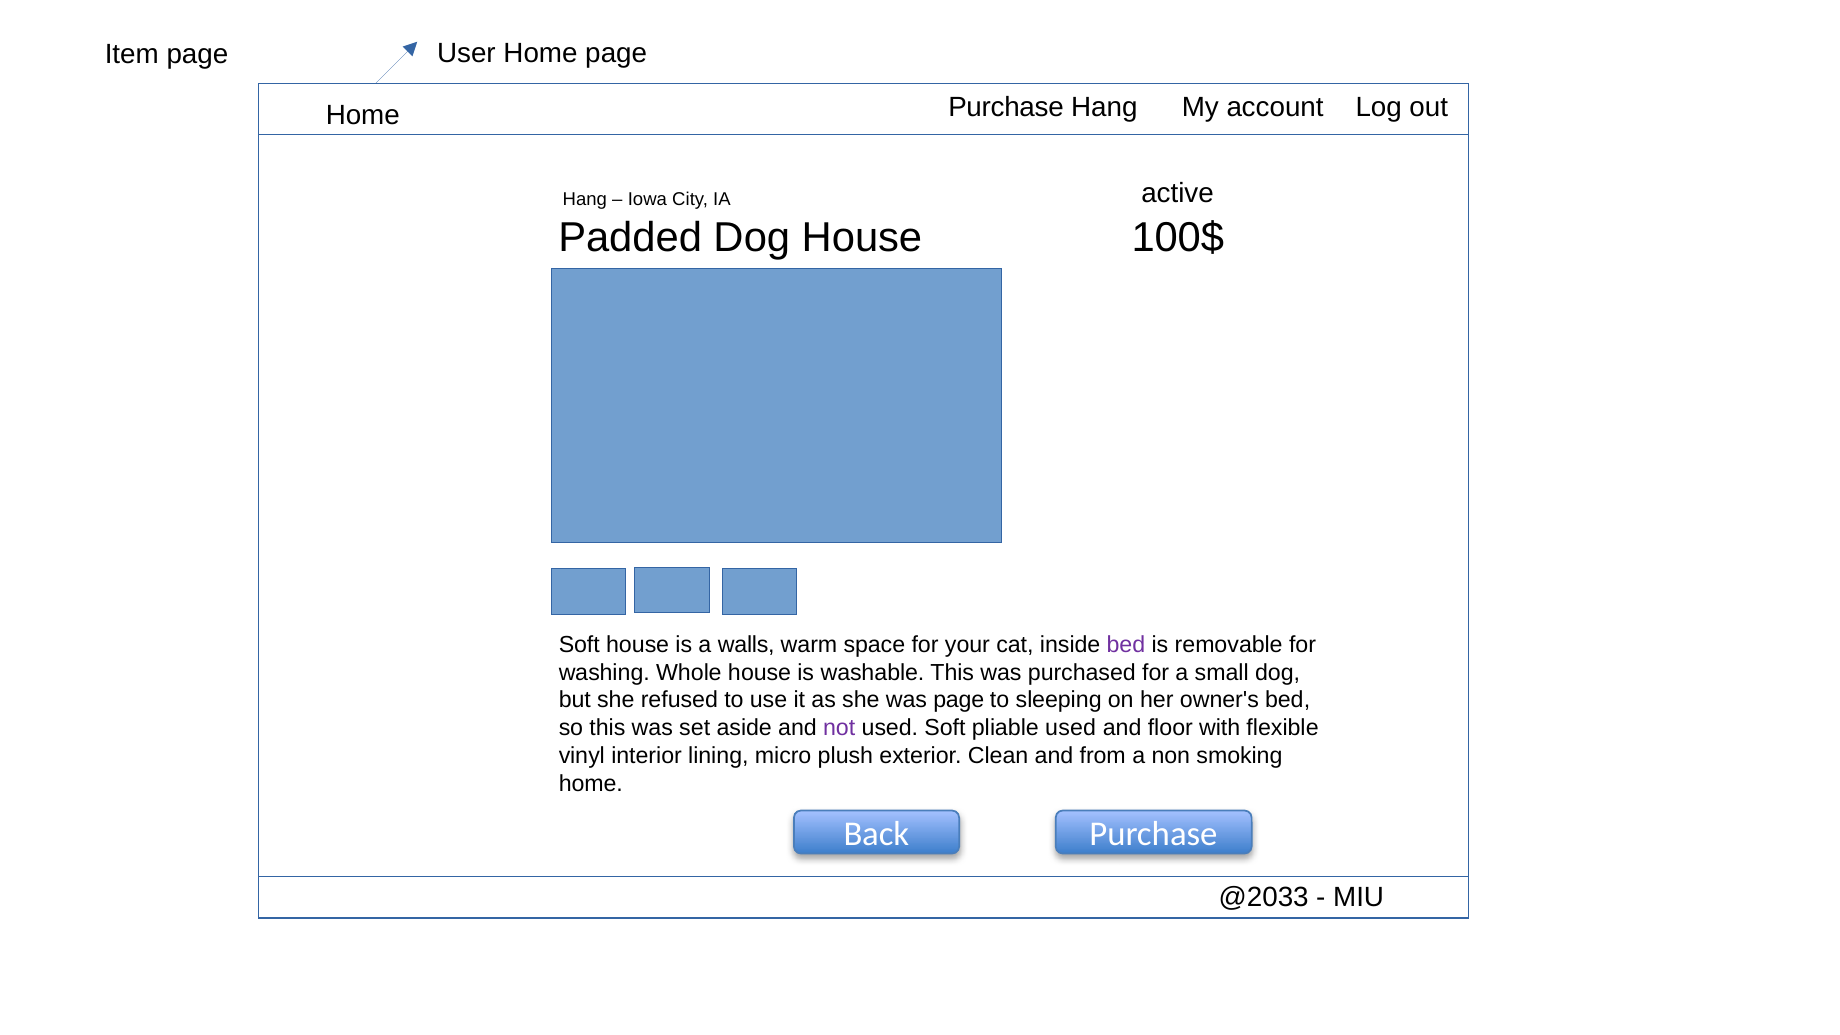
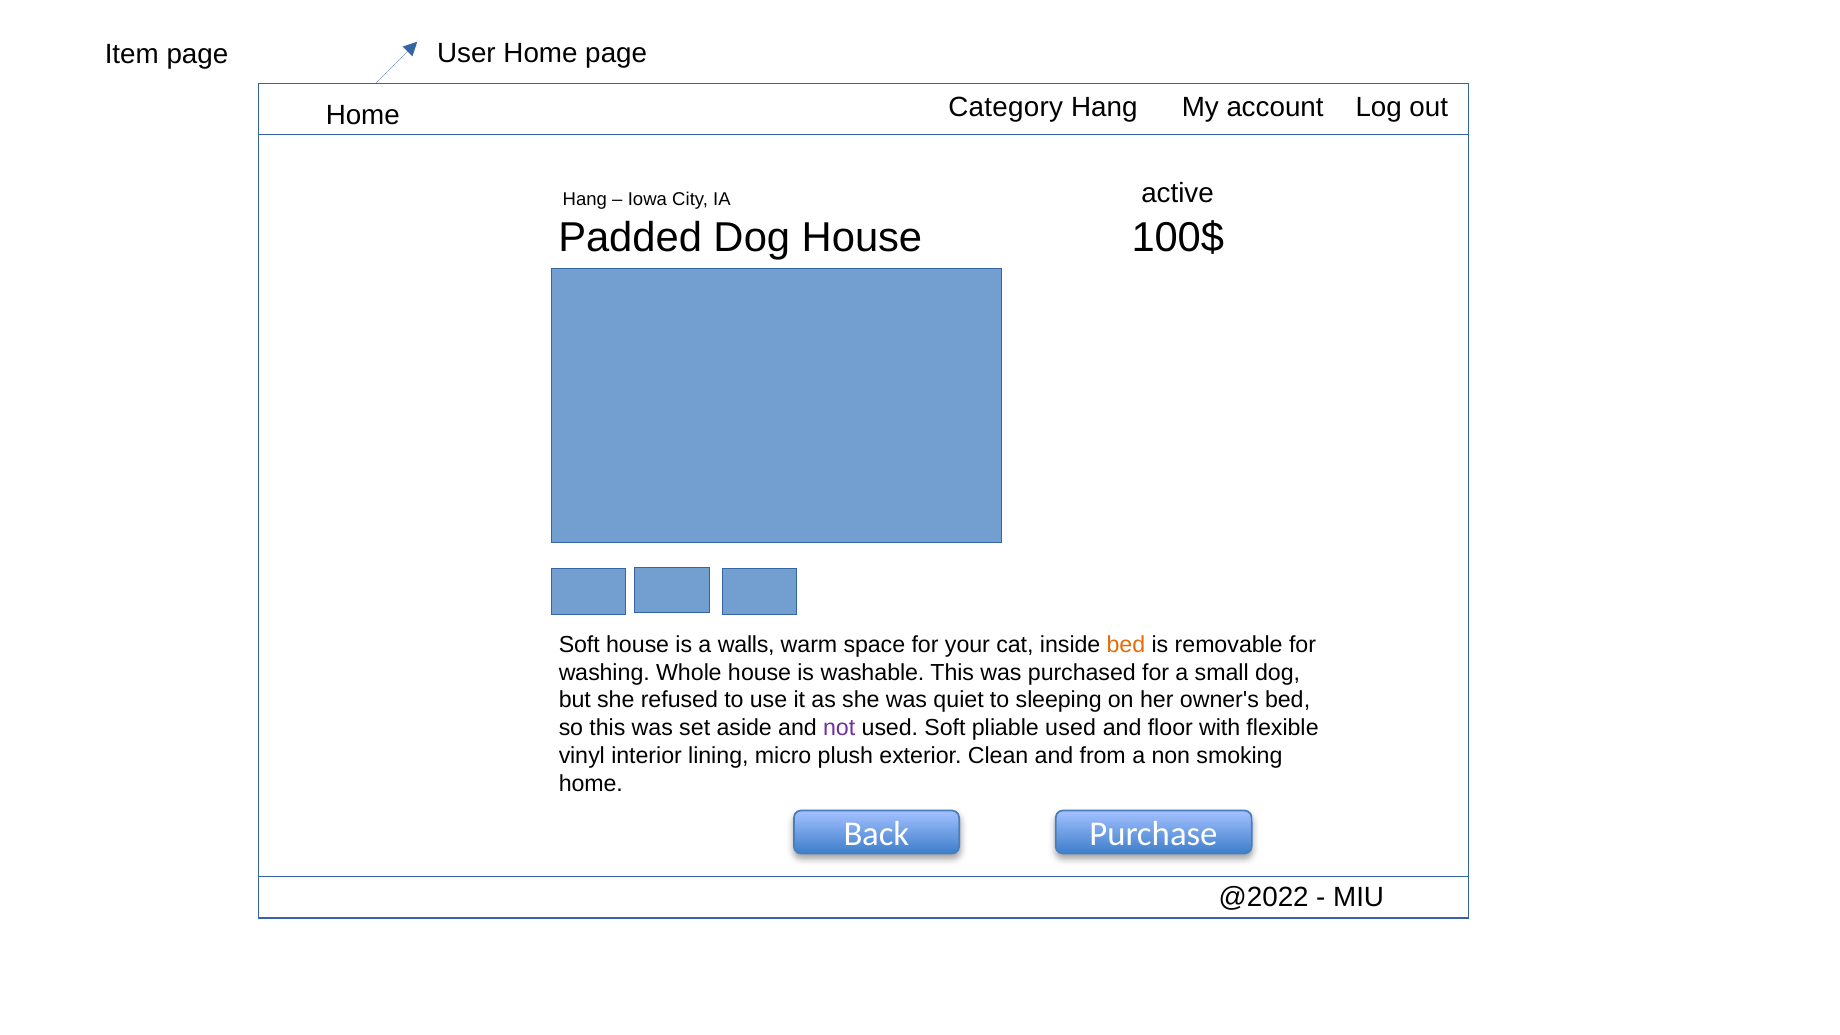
Purchase at (1006, 107): Purchase -> Category
bed at (1126, 645) colour: purple -> orange
was page: page -> quiet
@2033: @2033 -> @2022
